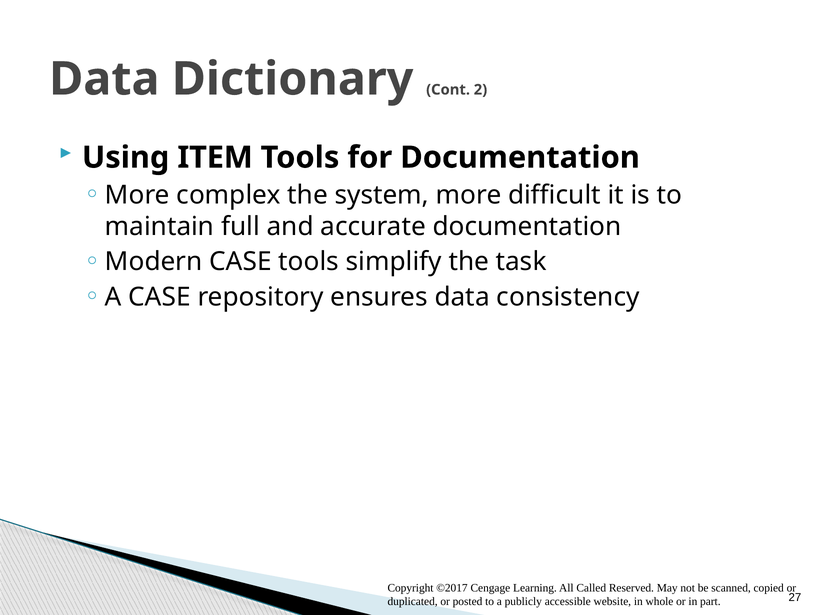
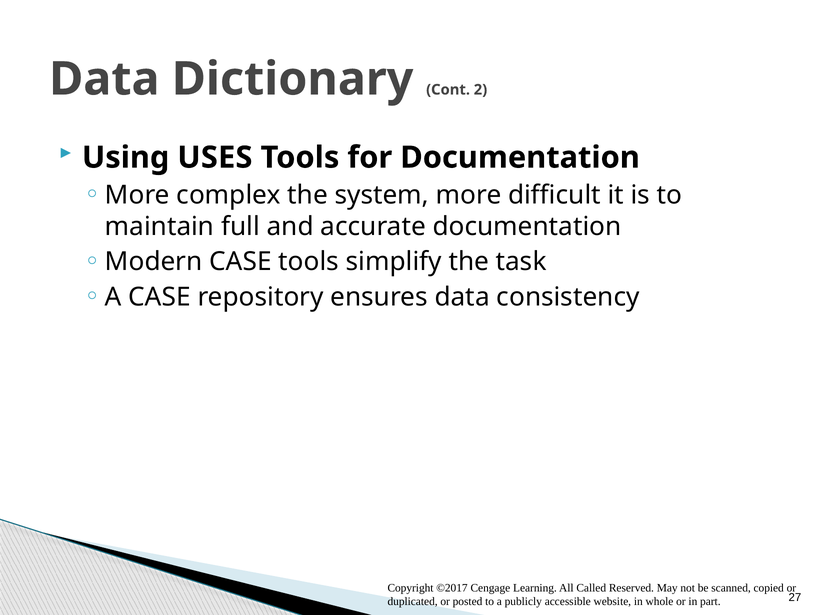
ITEM: ITEM -> USES
